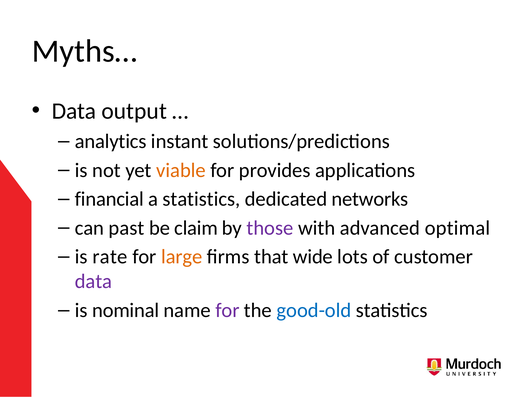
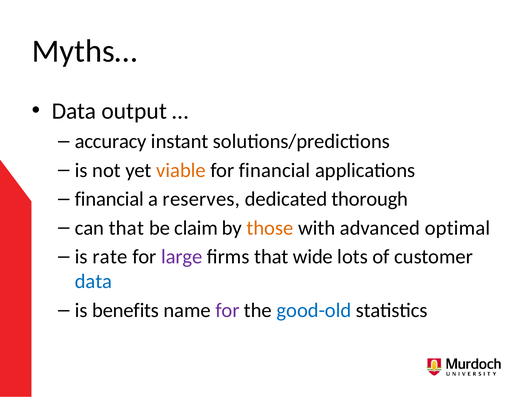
analytics: analytics -> accuracy
for provides: provides -> financial
a statistics: statistics -> reserves
networks: networks -> thorough
can past: past -> that
those colour: purple -> orange
large colour: orange -> purple
data at (93, 282) colour: purple -> blue
nominal: nominal -> benefits
